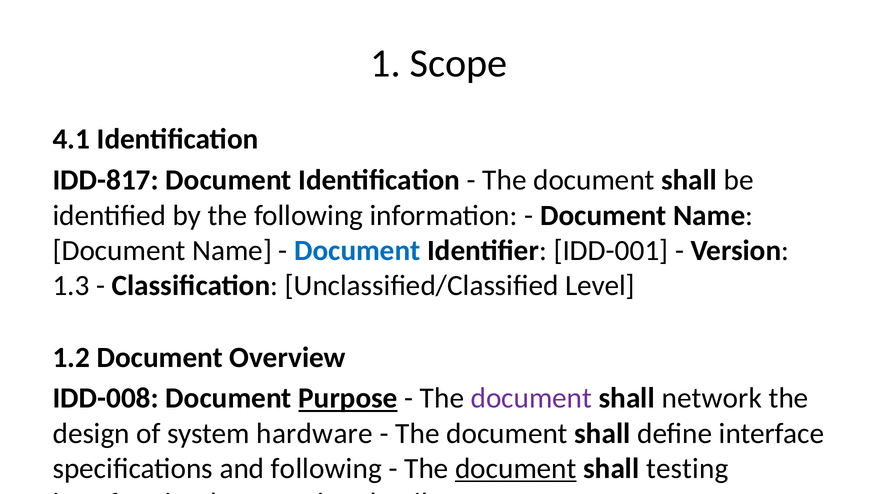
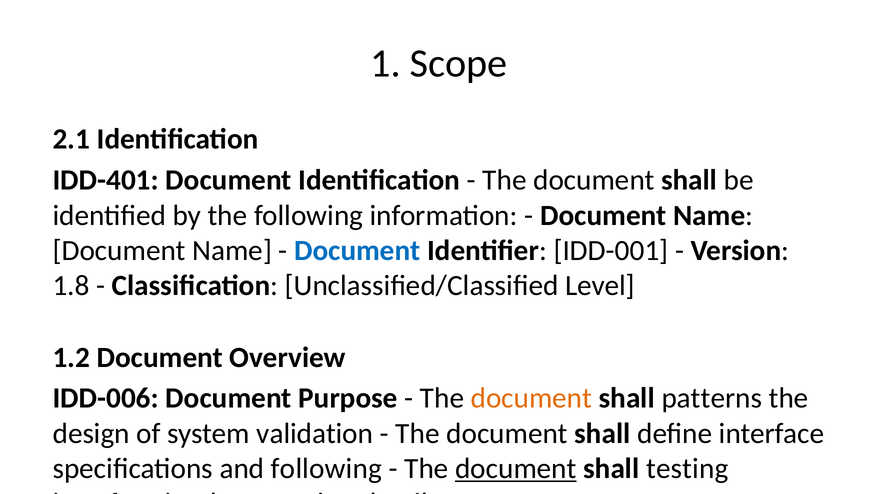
4.1: 4.1 -> 2.1
IDD-817: IDD-817 -> IDD-401
1.3: 1.3 -> 1.8
IDD-008: IDD-008 -> IDD-006
Purpose underline: present -> none
document at (531, 398) colour: purple -> orange
network: network -> patterns
hardware: hardware -> validation
